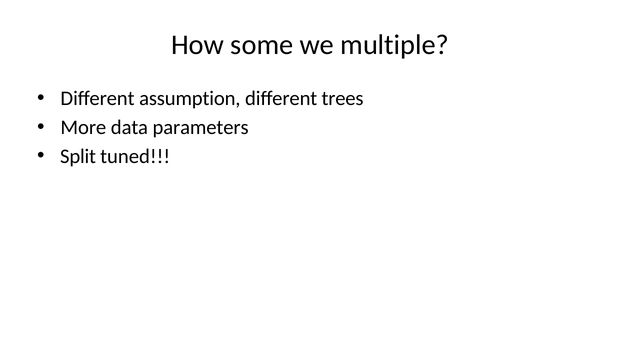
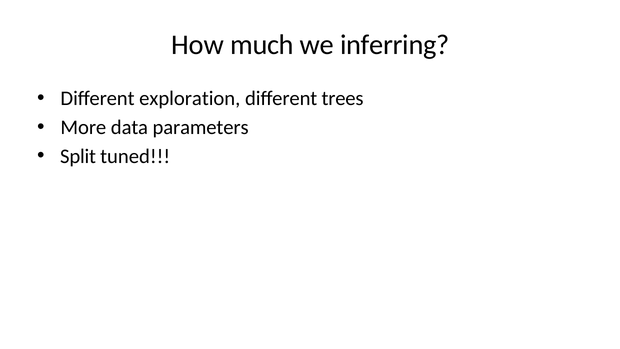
some: some -> much
multiple: multiple -> inferring
assumption: assumption -> exploration
